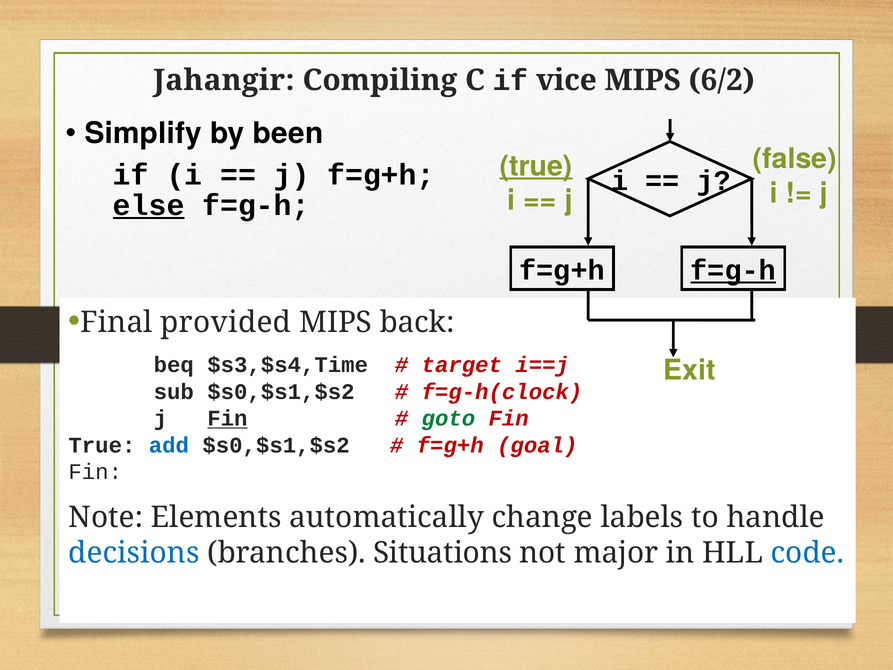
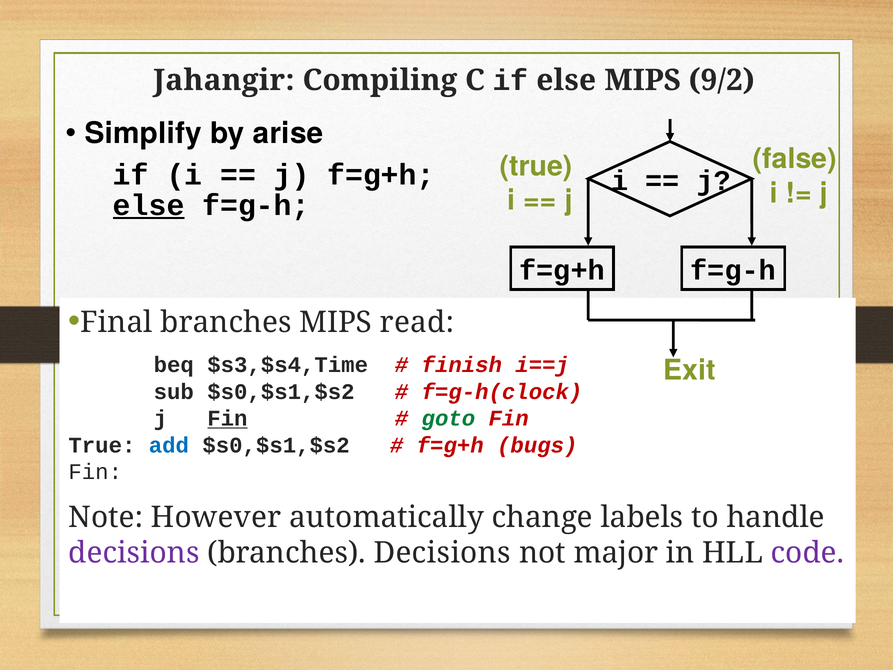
if vice: vice -> else
6/2: 6/2 -> 9/2
been: been -> arise
true at (536, 166) underline: present -> none
f=g-h at (733, 270) underline: present -> none
Final provided: provided -> branches
back: back -> read
target: target -> finish
goal: goal -> bugs
Elements: Elements -> However
decisions at (134, 553) colour: blue -> purple
branches Situations: Situations -> Decisions
code colour: blue -> purple
